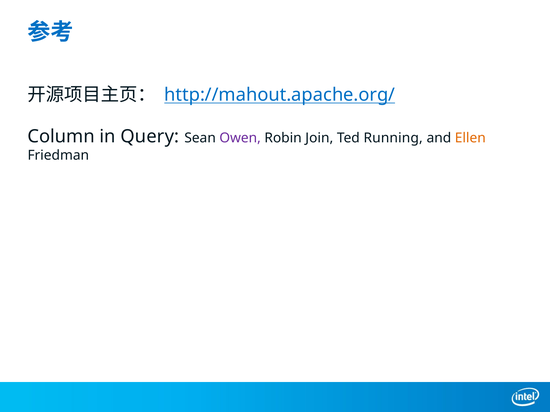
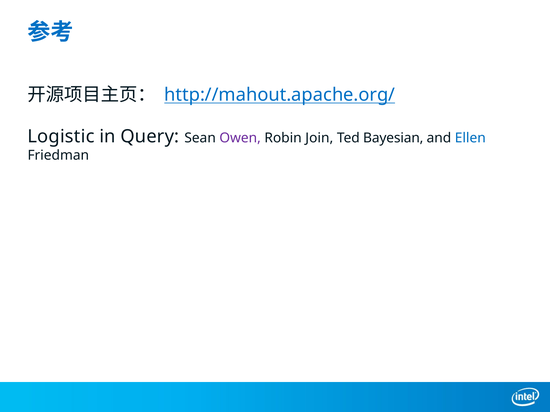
Column: Column -> Logistic
Running: Running -> Bayesian
Ellen colour: orange -> blue
